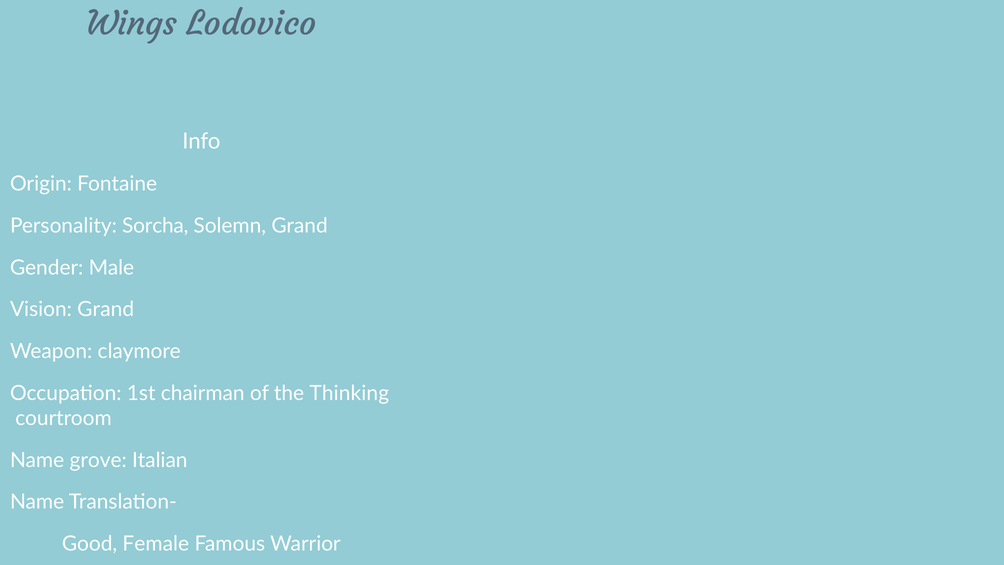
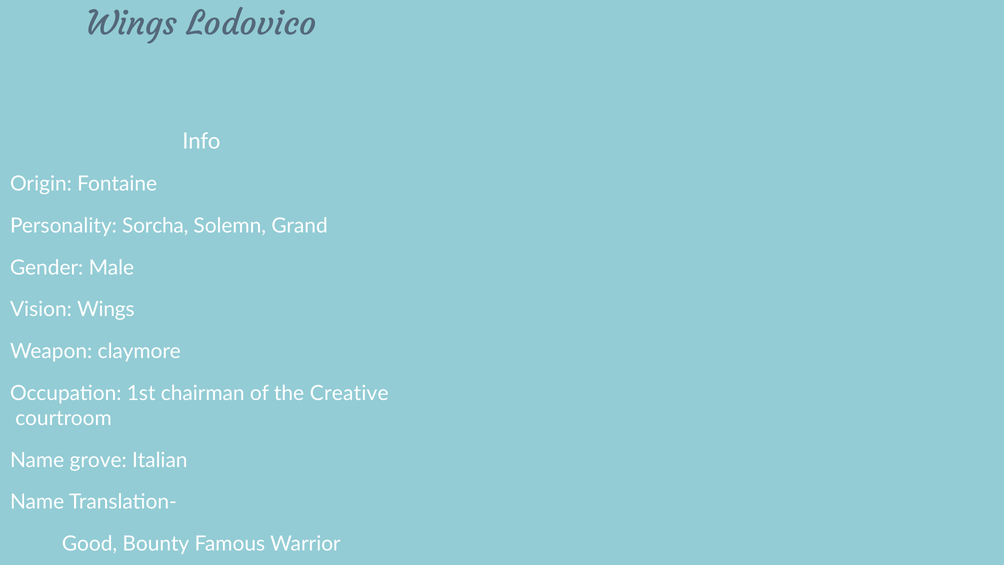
Vision Grand: Grand -> Wings
Thinking: Thinking -> Creative
Female: Female -> Bounty
